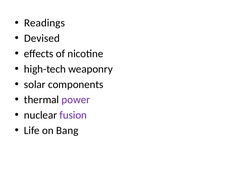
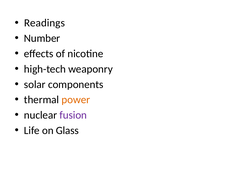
Devised: Devised -> Number
power colour: purple -> orange
Bang: Bang -> Glass
